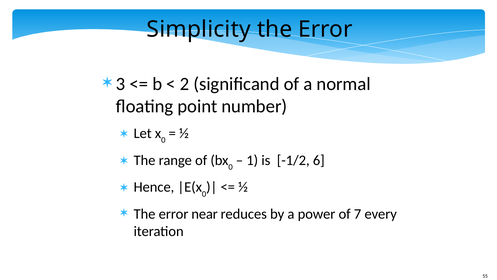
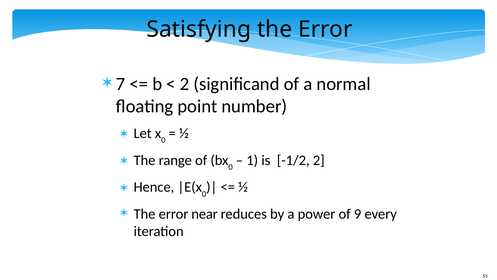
Simplicity: Simplicity -> Satisfying
3: 3 -> 7
-1/2 6: 6 -> 2
7: 7 -> 9
